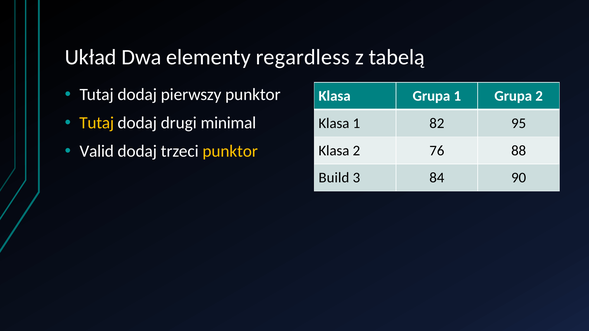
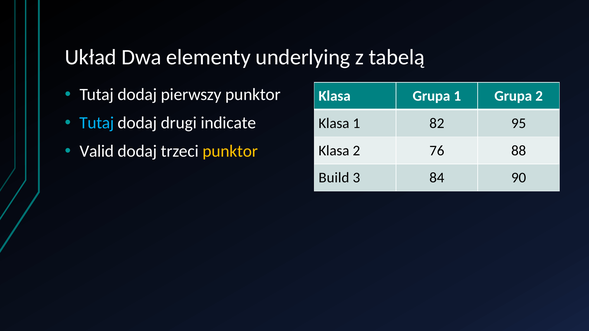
regardless: regardless -> underlying
Tutaj at (97, 123) colour: yellow -> light blue
minimal: minimal -> indicate
